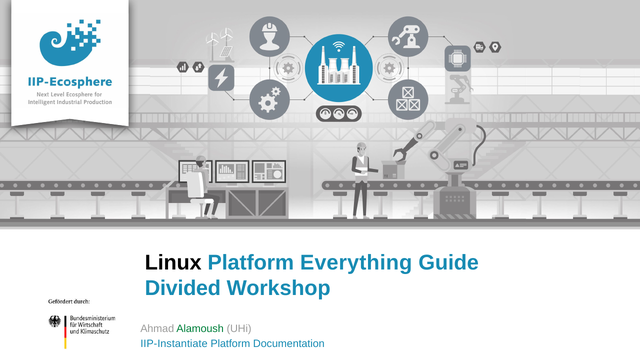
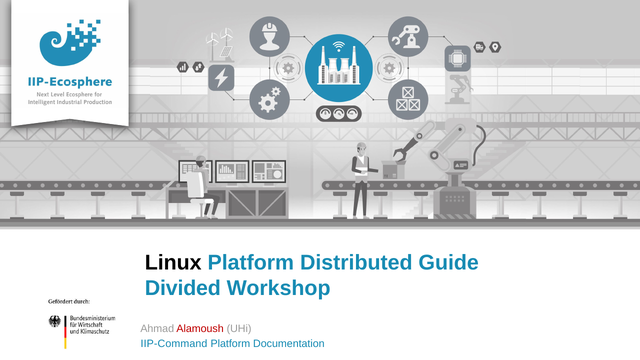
Everything: Everything -> Distributed
Alamoush colour: green -> red
IIP-Instantiate: IIP-Instantiate -> IIP-Command
